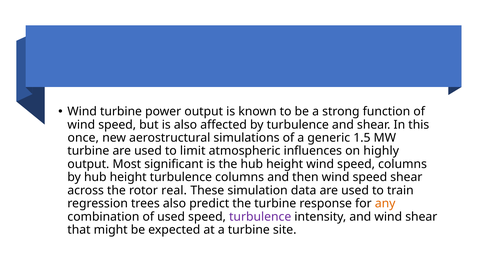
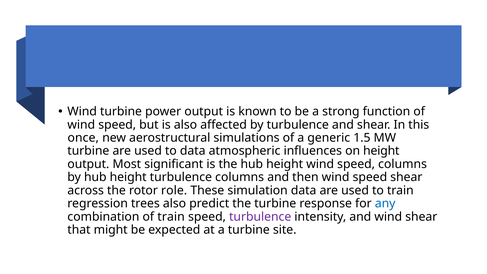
to limit: limit -> data
on highly: highly -> height
real: real -> role
any colour: orange -> blue
of used: used -> train
